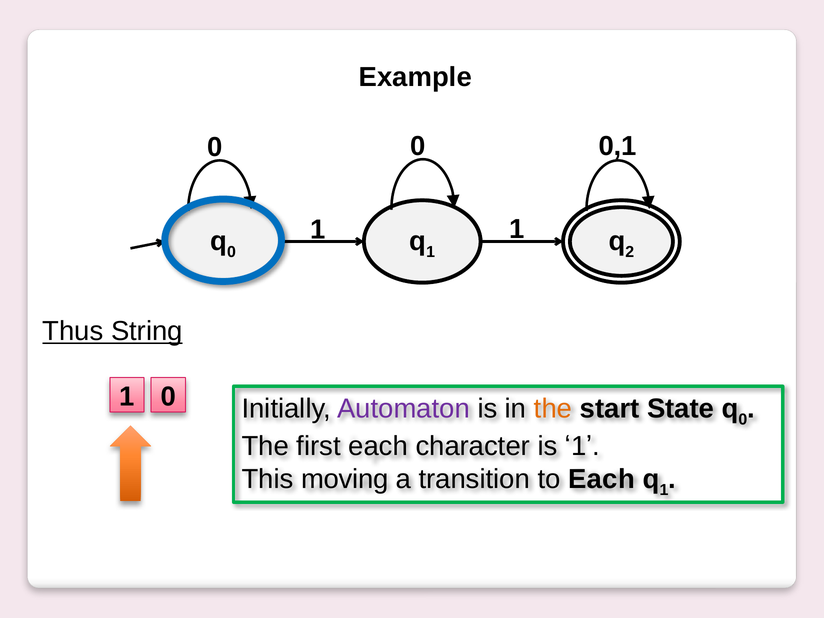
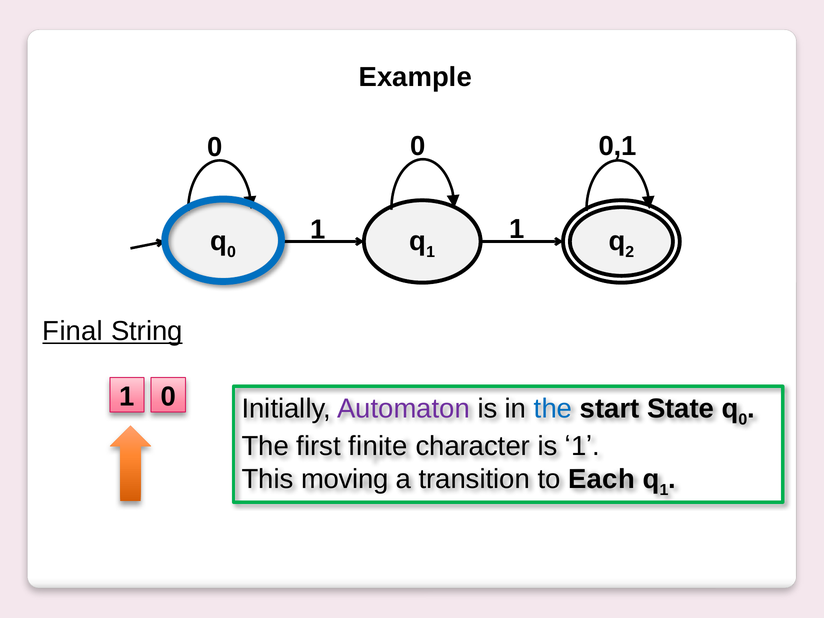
Thus: Thus -> Final
the at (553, 409) colour: orange -> blue
first each: each -> finite
